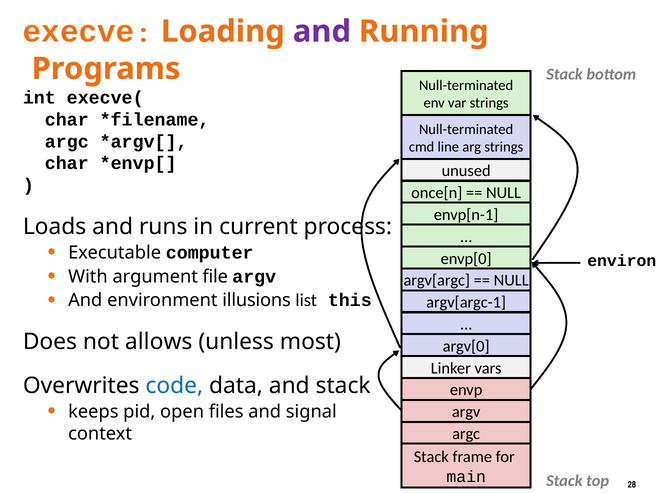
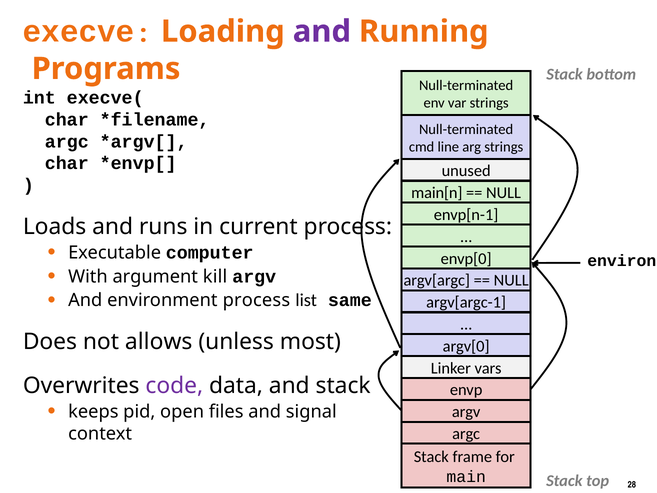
once[n: once[n -> main[n
file: file -> kill
environment illusions: illusions -> process
this: this -> same
code colour: blue -> purple
